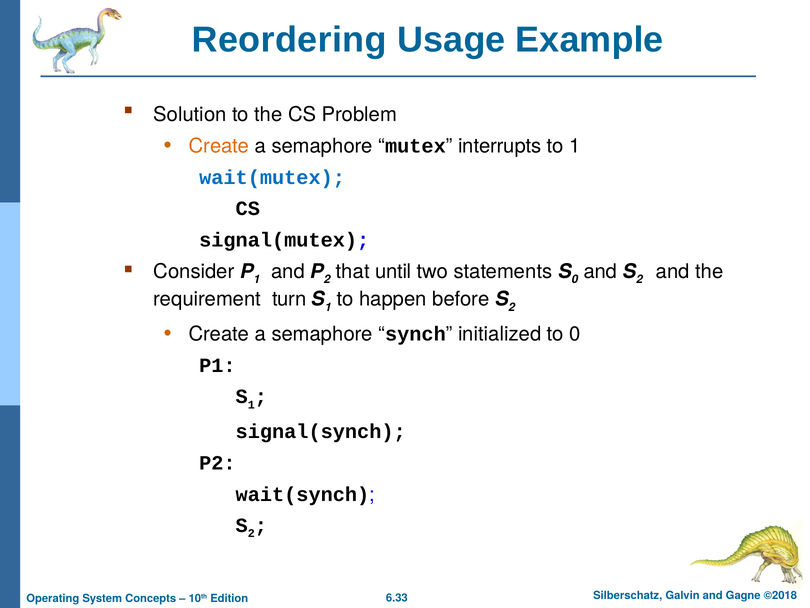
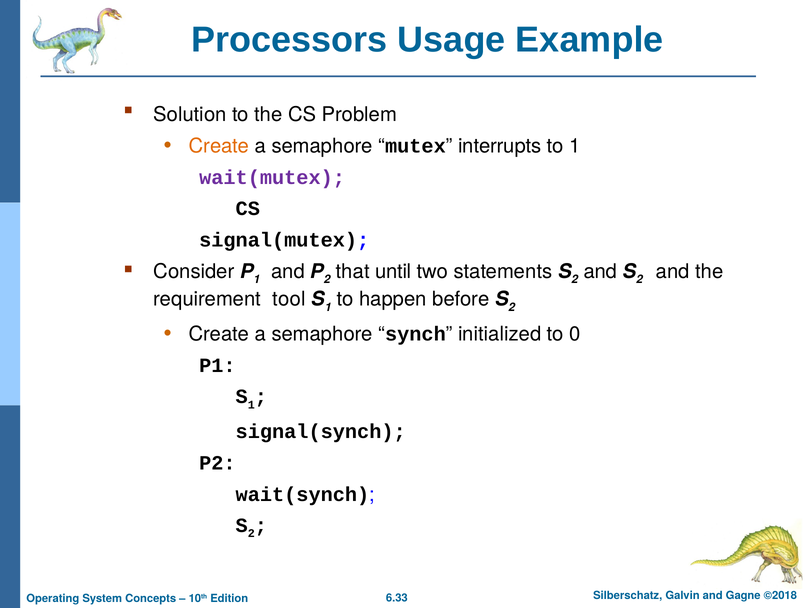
Reordering: Reordering -> Processors
wait(mutex colour: blue -> purple
0 at (575, 279): 0 -> 2
turn: turn -> tool
